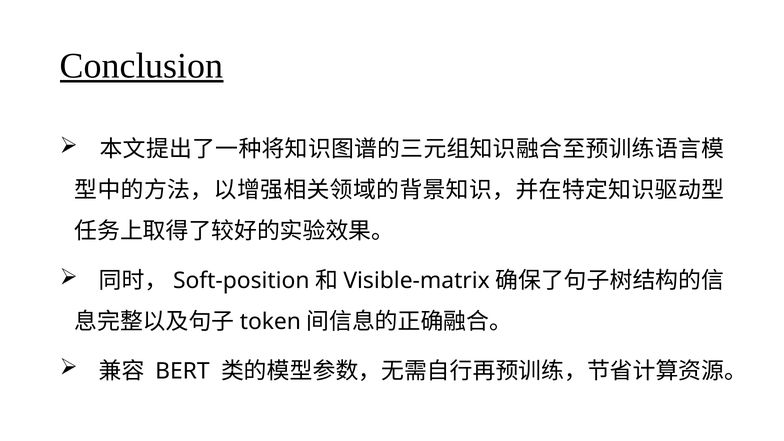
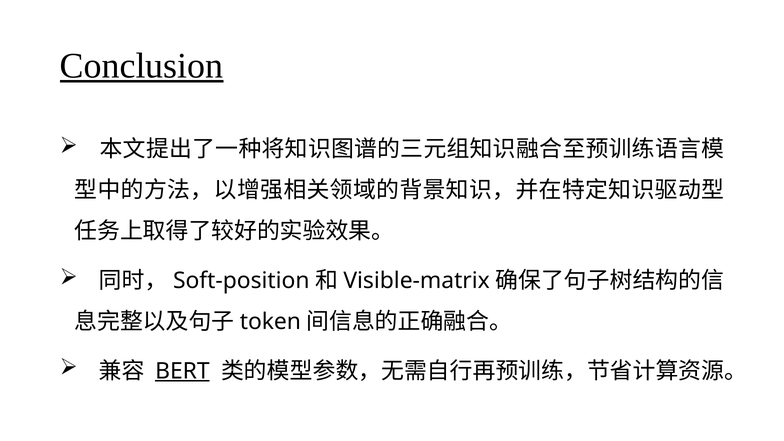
BERT underline: none -> present
